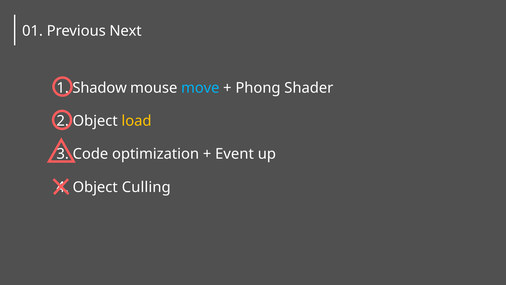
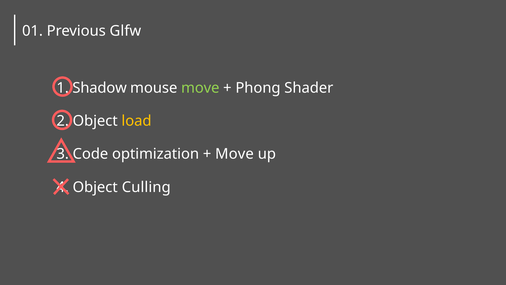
Next: Next -> Glfw
move at (200, 88) colour: light blue -> light green
Event at (234, 154): Event -> Move
